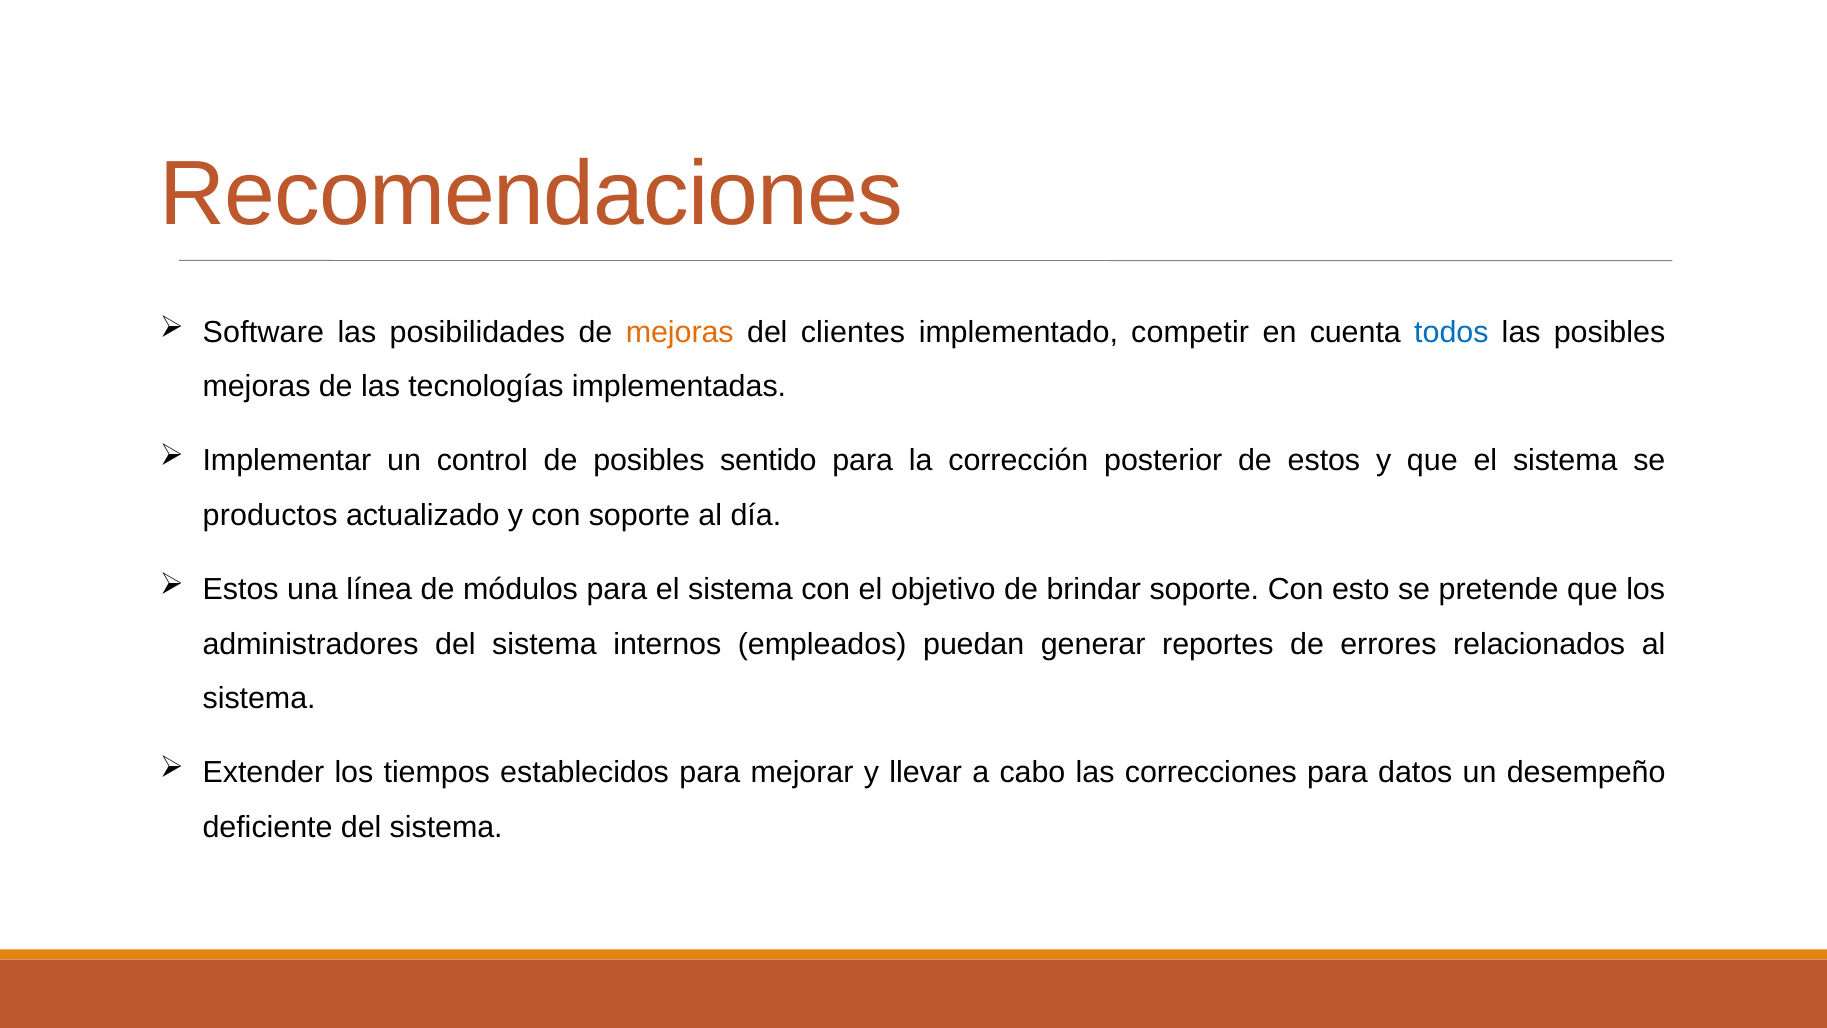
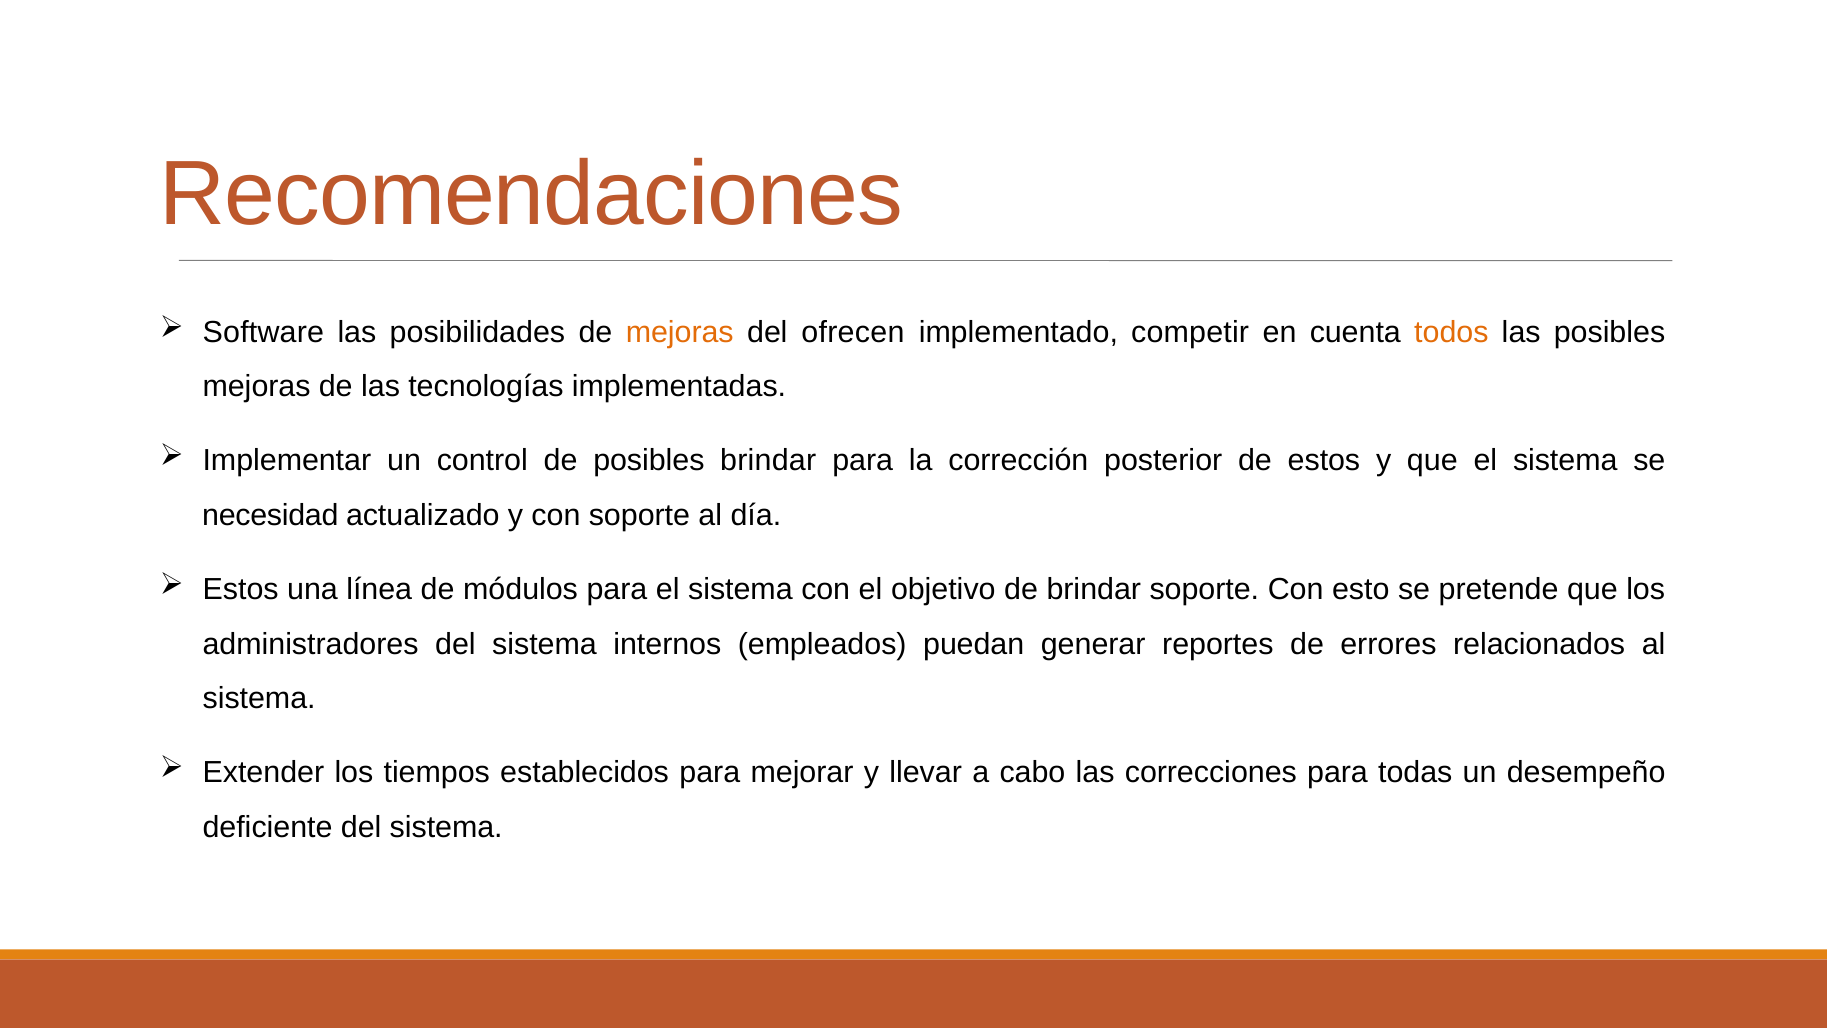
clientes: clientes -> ofrecen
todos colour: blue -> orange
posibles sentido: sentido -> brindar
productos: productos -> necesidad
datos: datos -> todas
